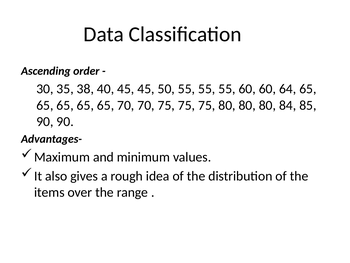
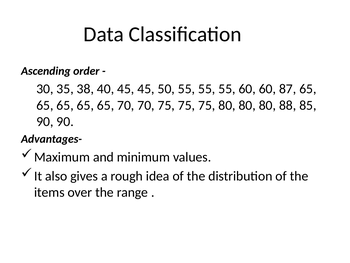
64: 64 -> 87
84: 84 -> 88
